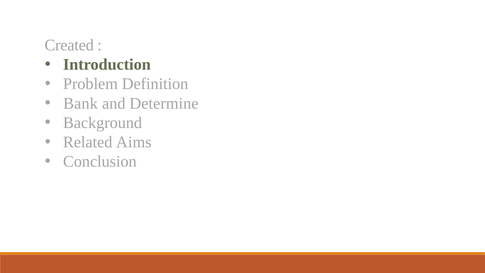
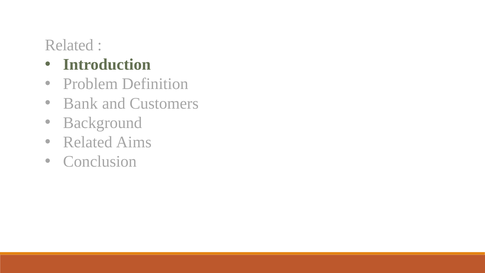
Created at (69, 45): Created -> Related
Determine: Determine -> Customers
